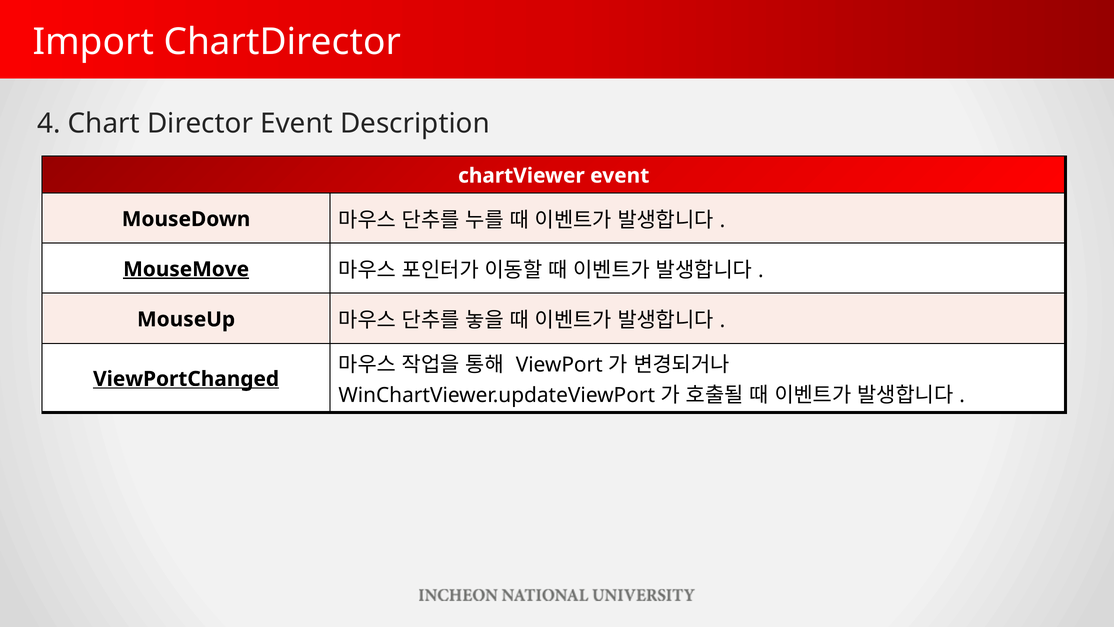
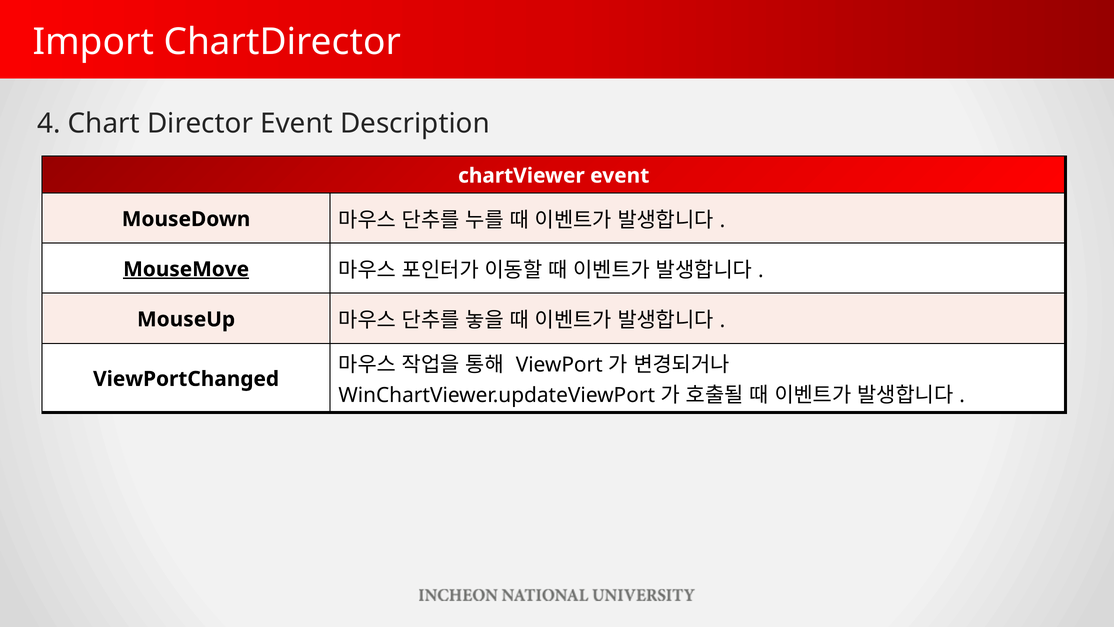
ViewPortChanged underline: present -> none
